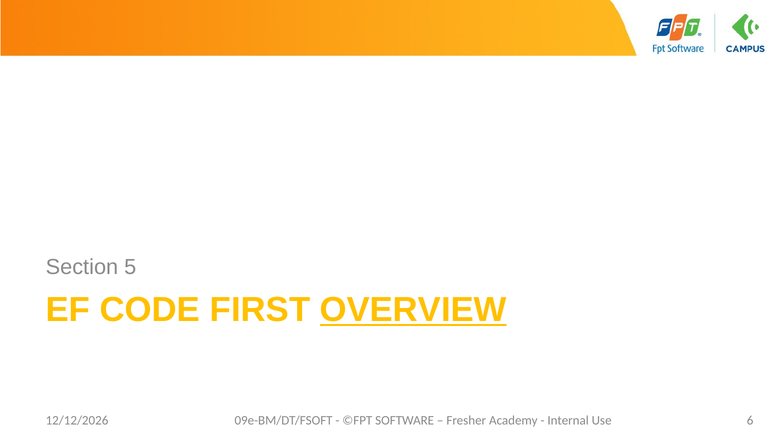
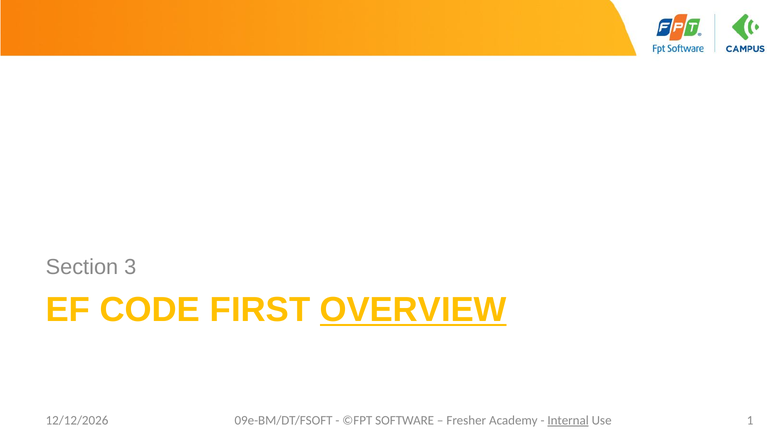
5: 5 -> 3
Internal underline: none -> present
6: 6 -> 1
